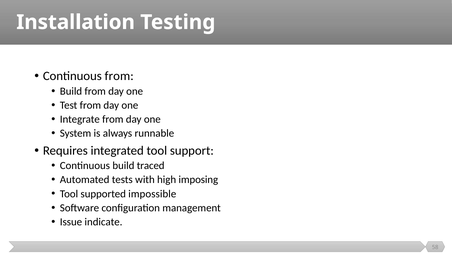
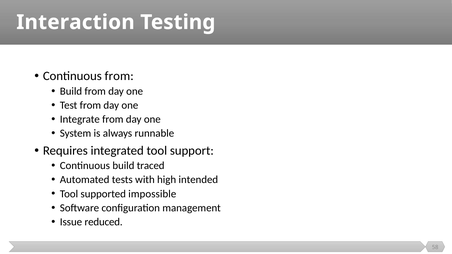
Installation: Installation -> Interaction
imposing: imposing -> intended
indicate: indicate -> reduced
